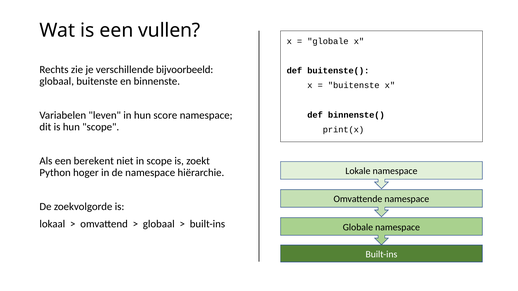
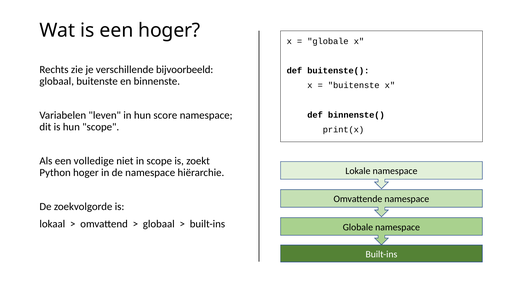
een vullen: vullen -> hoger
berekent: berekent -> volledige
